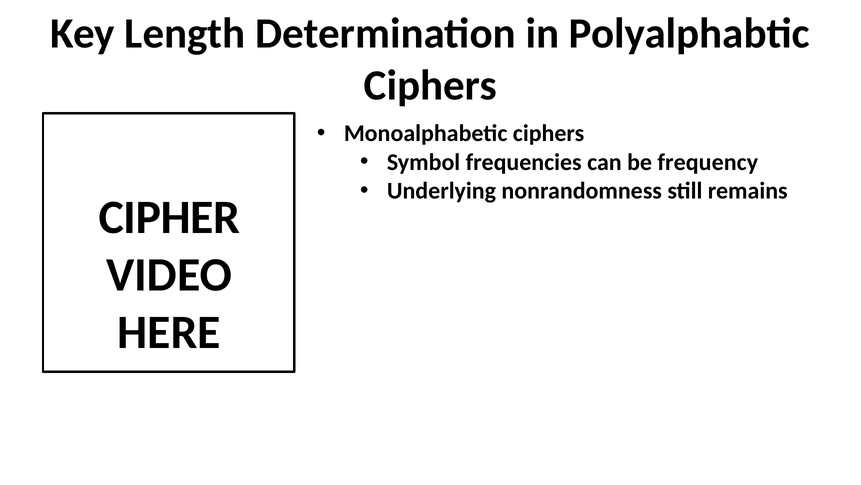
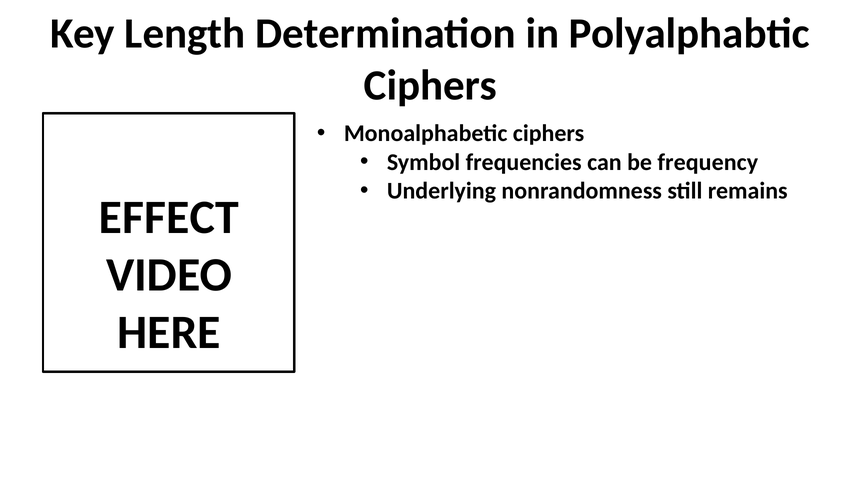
CIPHER: CIPHER -> EFFECT
